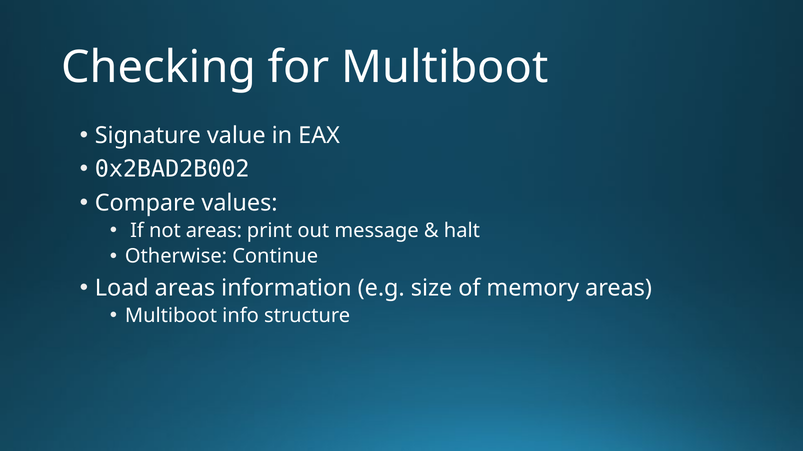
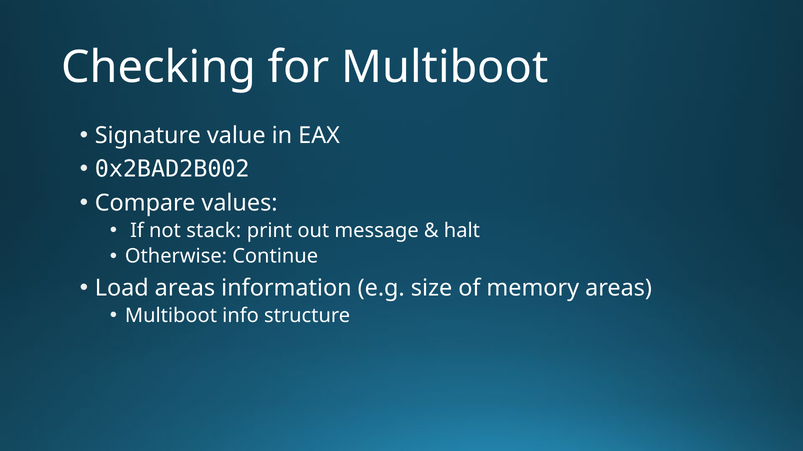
not areas: areas -> stack
